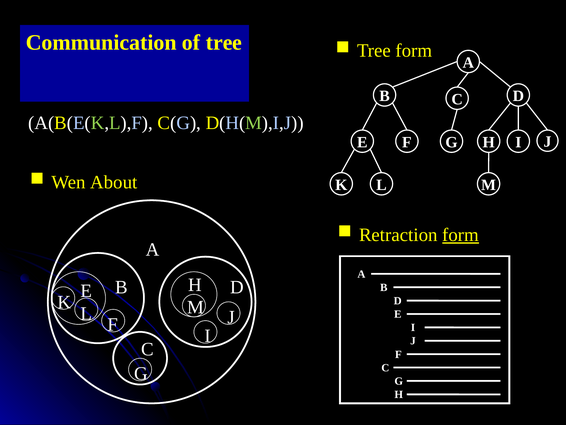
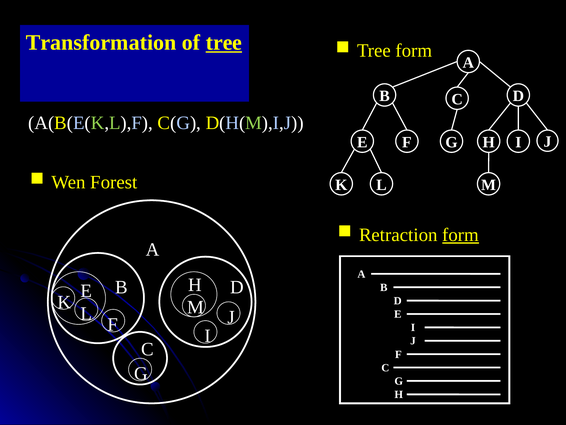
Communication: Communication -> Transformation
tree at (224, 43) underline: none -> present
About: About -> Forest
